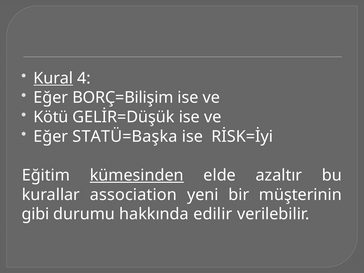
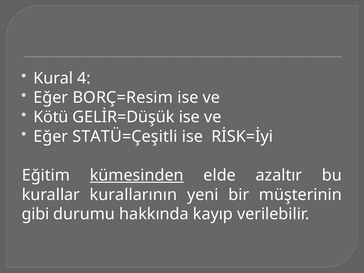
Kural underline: present -> none
BORÇ=Bilişim: BORÇ=Bilişim -> BORÇ=Resim
STATÜ=Başka: STATÜ=Başka -> STATÜ=Çeşitli
association: association -> kurallarının
edilir: edilir -> kayıp
